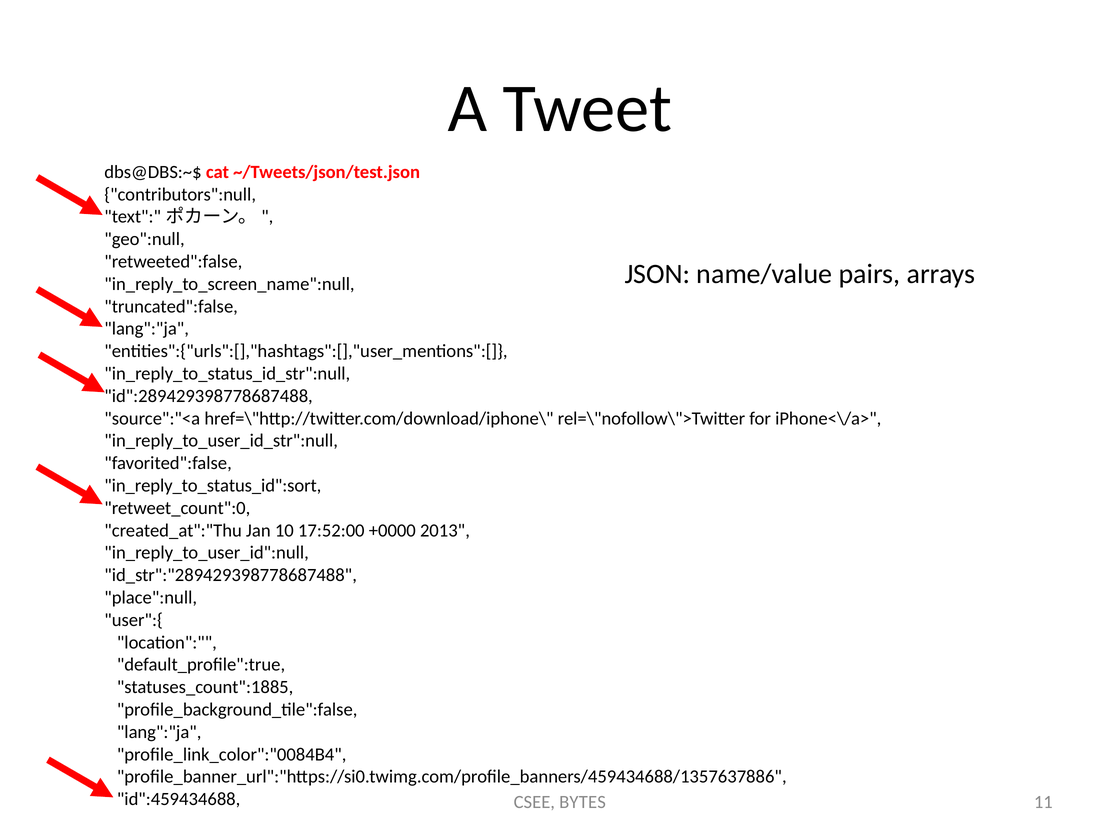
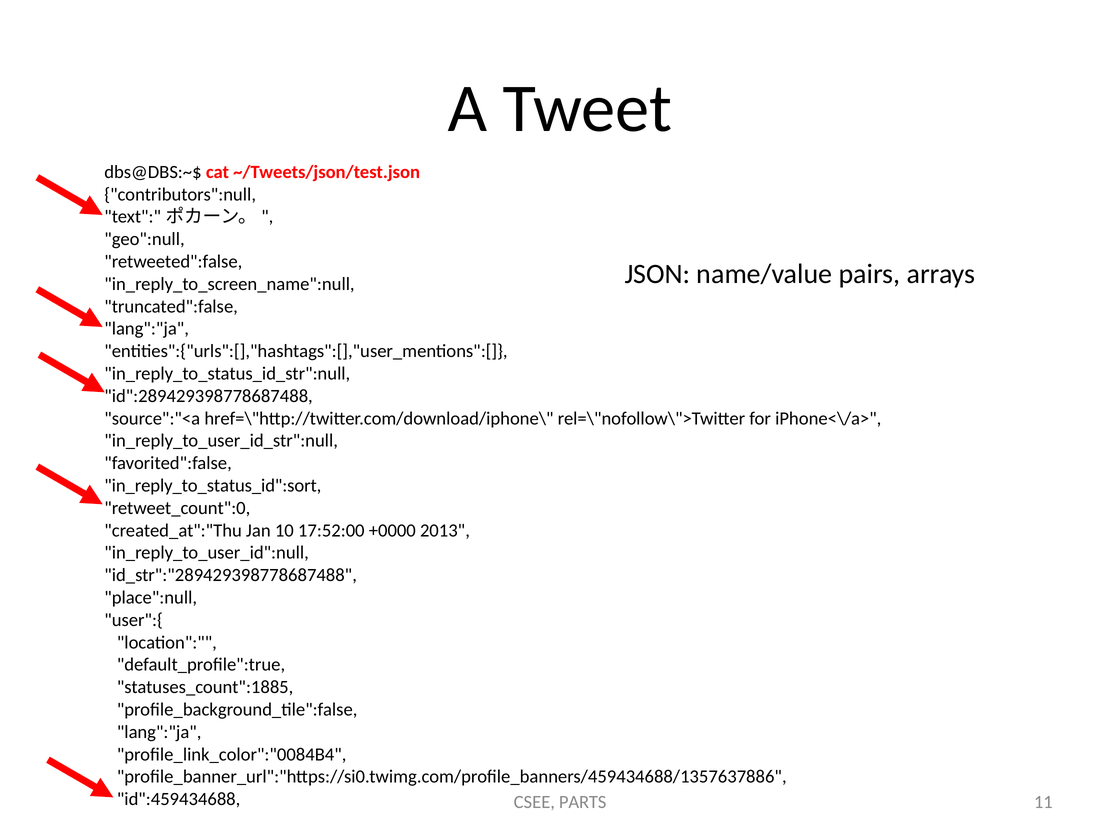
BYTES: BYTES -> PARTS
